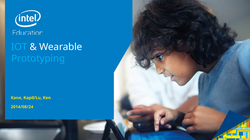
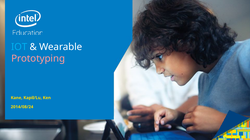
Prototyping colour: light blue -> pink
